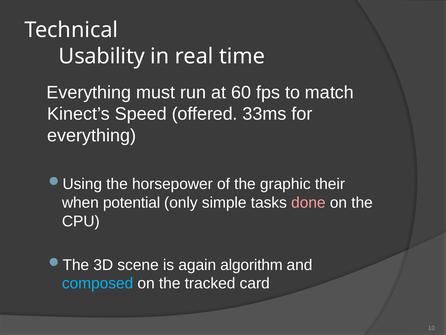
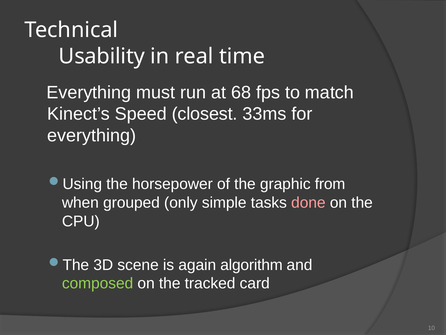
60: 60 -> 68
offered: offered -> closest
their: their -> from
potential: potential -> grouped
composed colour: light blue -> light green
